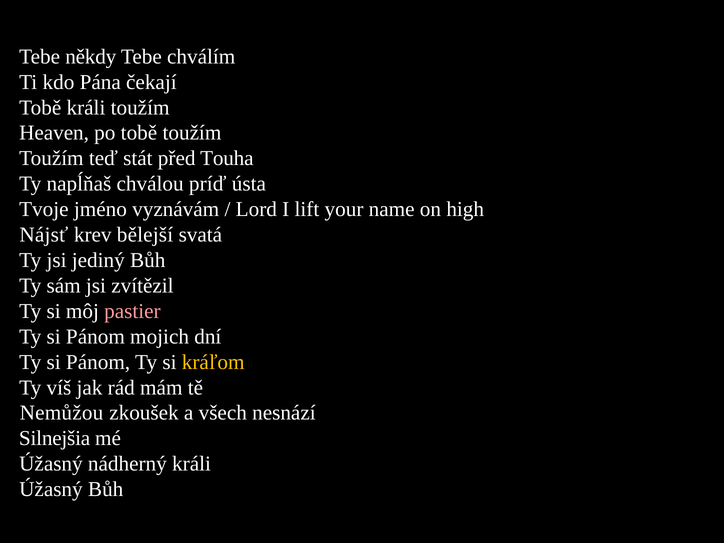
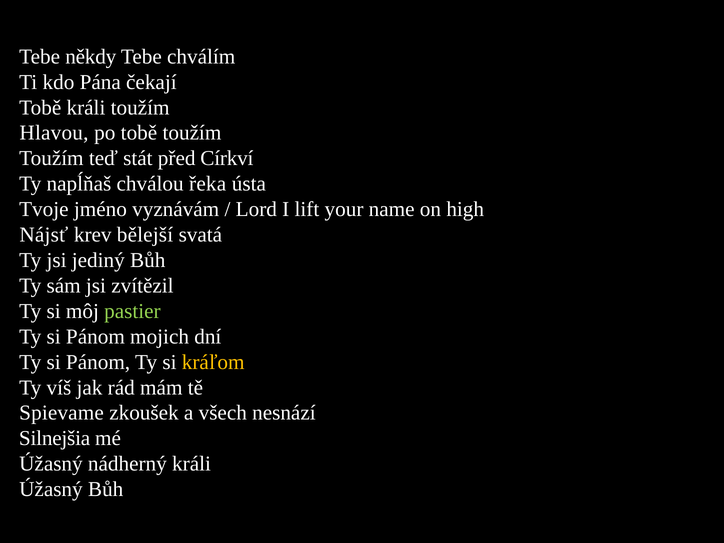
Heaven: Heaven -> Hlavou
Touha: Touha -> Církví
príď: príď -> řeka
pastier colour: pink -> light green
Nemůžou: Nemůžou -> Spievame
